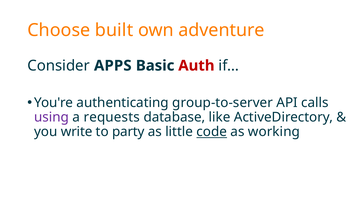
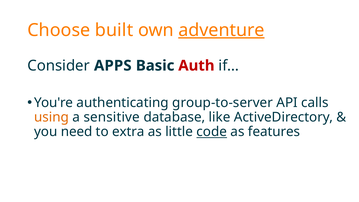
adventure underline: none -> present
using colour: purple -> orange
requests: requests -> sensitive
write: write -> need
party: party -> extra
working: working -> features
